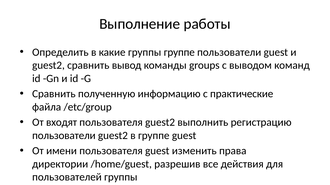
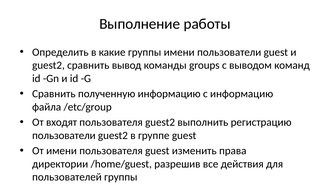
группы группе: группе -> имени
с практические: практические -> информацию
